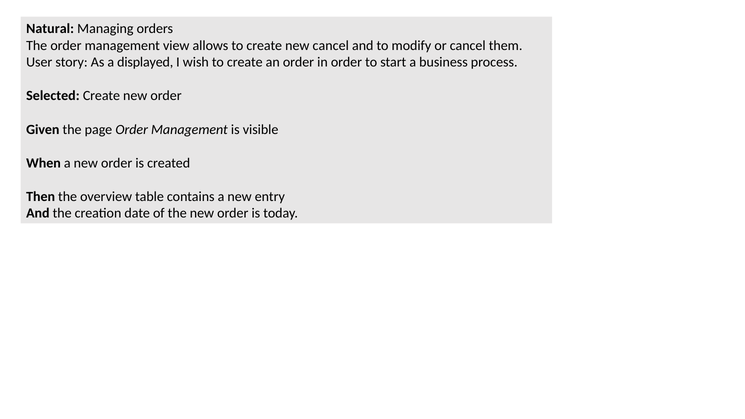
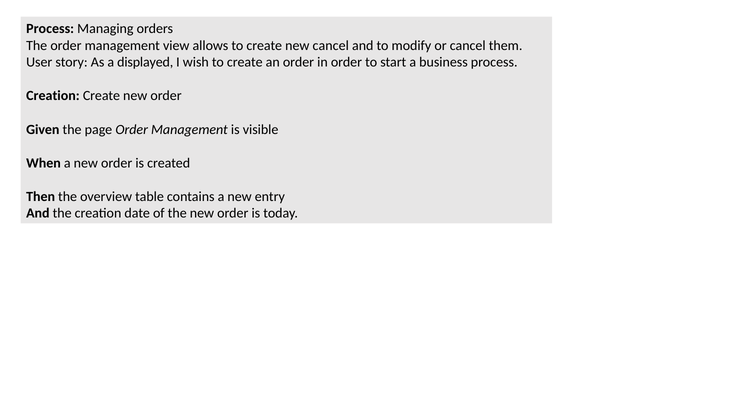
Natural at (50, 29): Natural -> Process
Selected at (53, 96): Selected -> Creation
